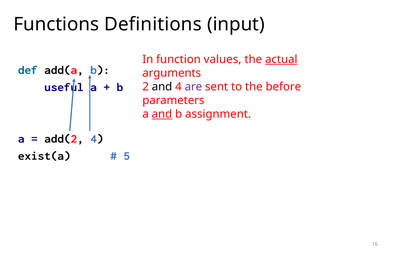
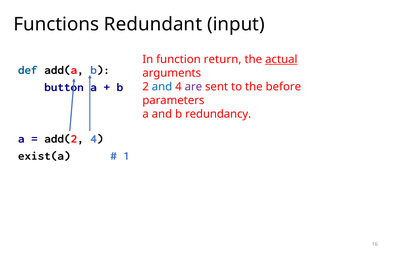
Definitions: Definitions -> Redundant
values: values -> return
and at (162, 87) colour: black -> blue
useful: useful -> button
and at (162, 114) underline: present -> none
assignment: assignment -> redundancy
5: 5 -> 1
